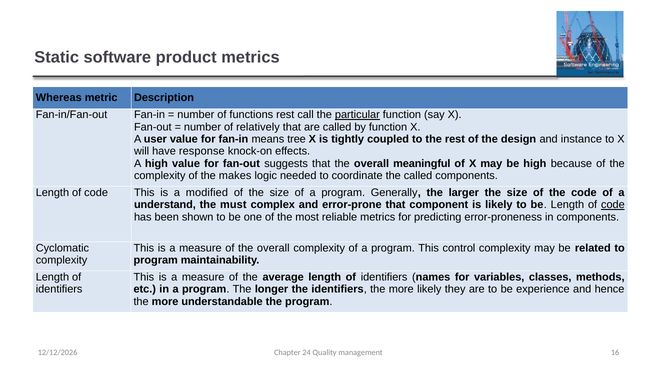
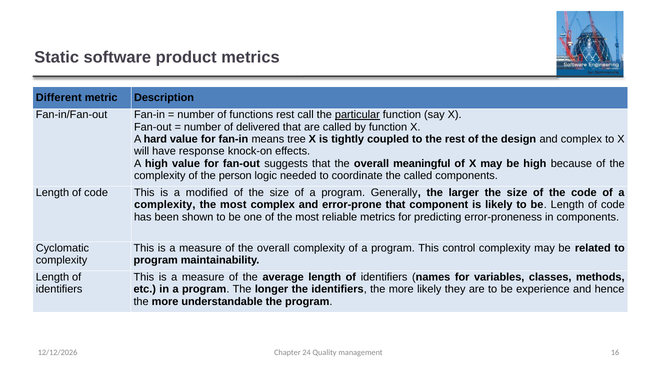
Whereas: Whereas -> Different
relatively: relatively -> delivered
user: user -> hard
and instance: instance -> complex
makes: makes -> person
understand at (165, 205): understand -> complexity
must at (233, 205): must -> most
code at (613, 205) underline: present -> none
